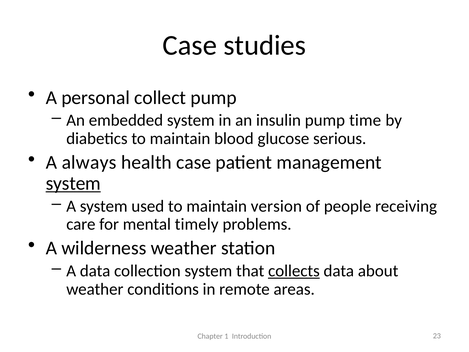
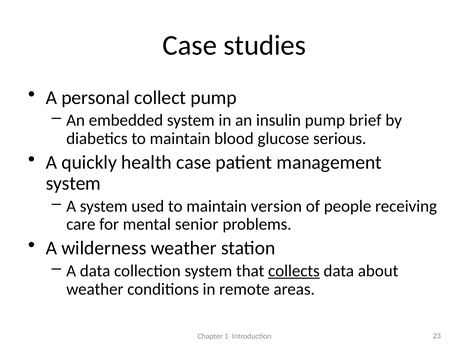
time: time -> brief
always: always -> quickly
system at (73, 183) underline: present -> none
timely: timely -> senior
